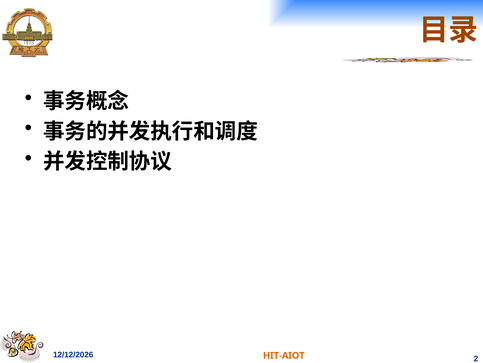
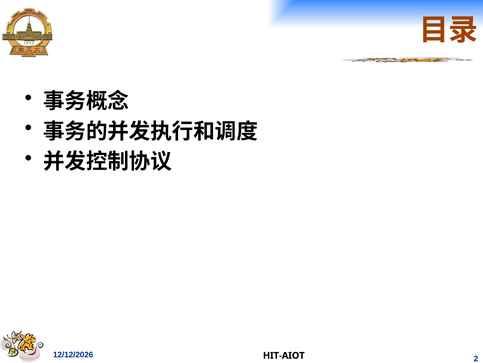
HIT-AIOT colour: orange -> black
